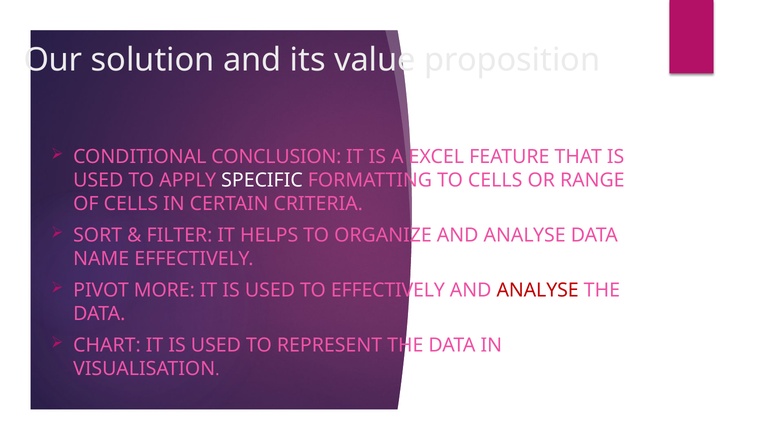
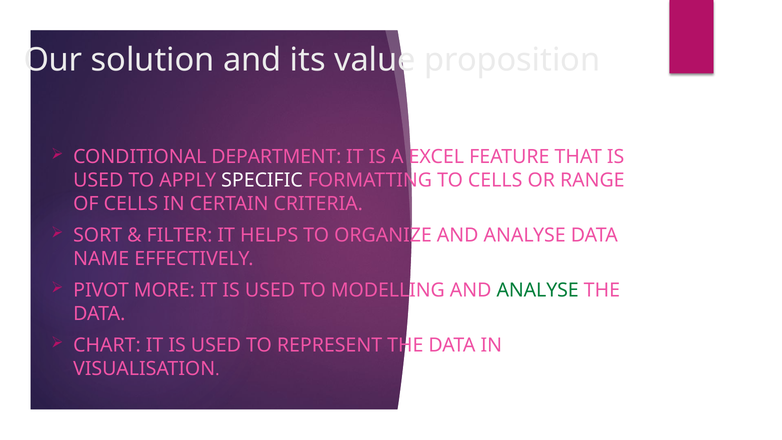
CONCLUSION: CONCLUSION -> DEPARTMENT
TO EFFECTIVELY: EFFECTIVELY -> MODELLING
ANALYSE at (538, 290) colour: red -> green
